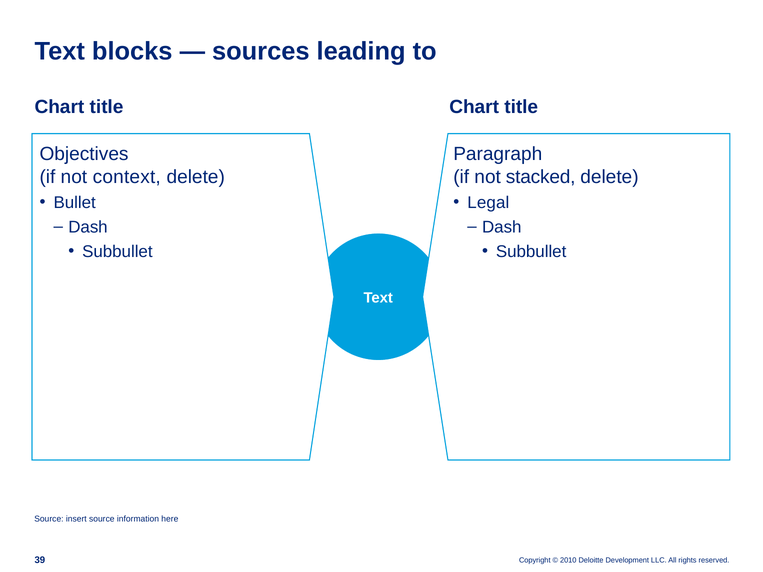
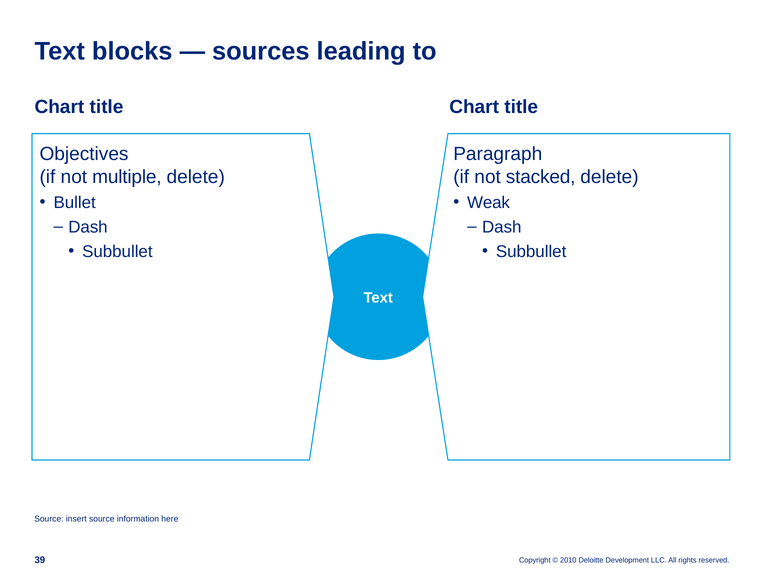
context: context -> multiple
Legal: Legal -> Weak
